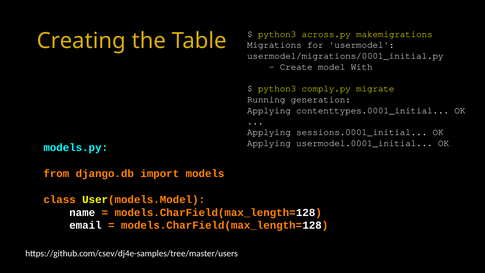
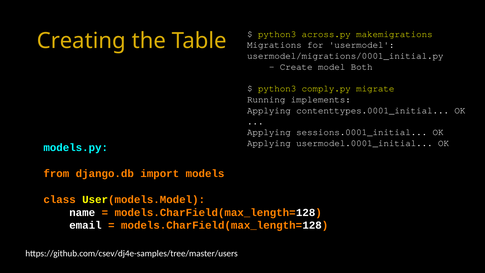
With: With -> Both
generation: generation -> implements
